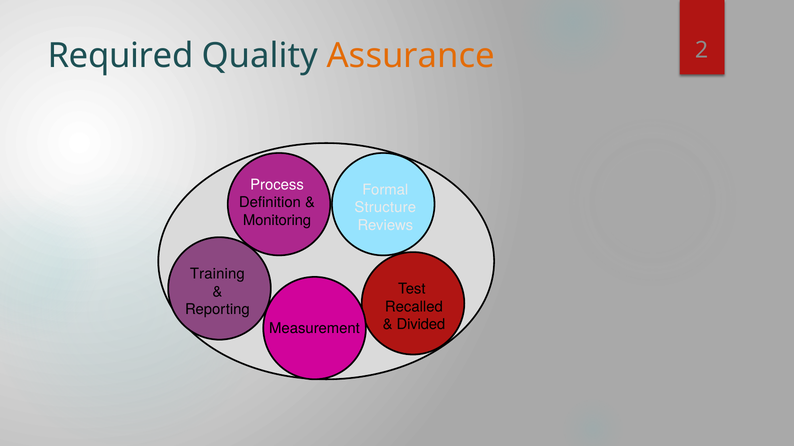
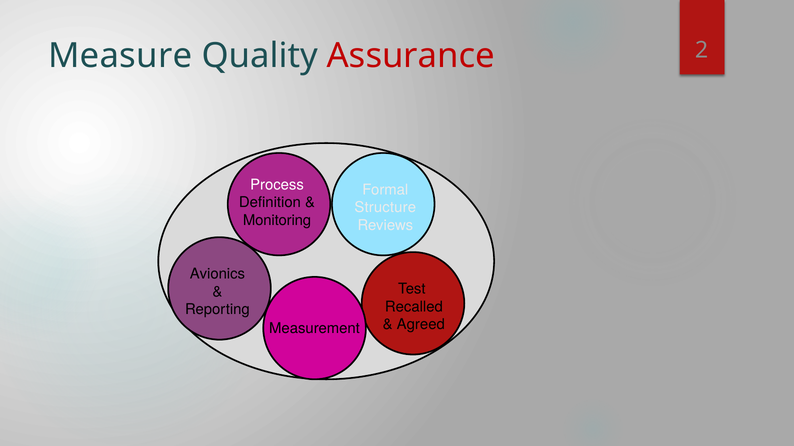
Required: Required -> Measure
Assurance colour: orange -> red
Training: Training -> Avionics
Divided: Divided -> Agreed
